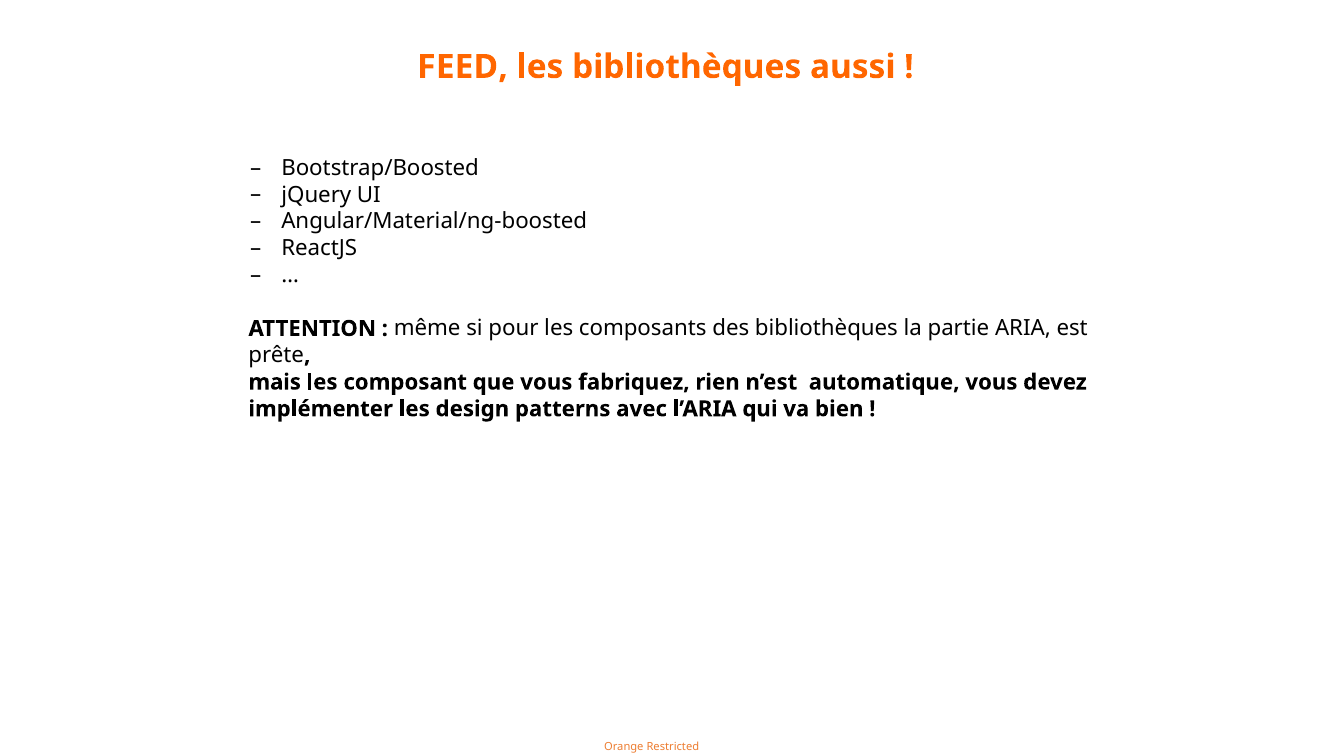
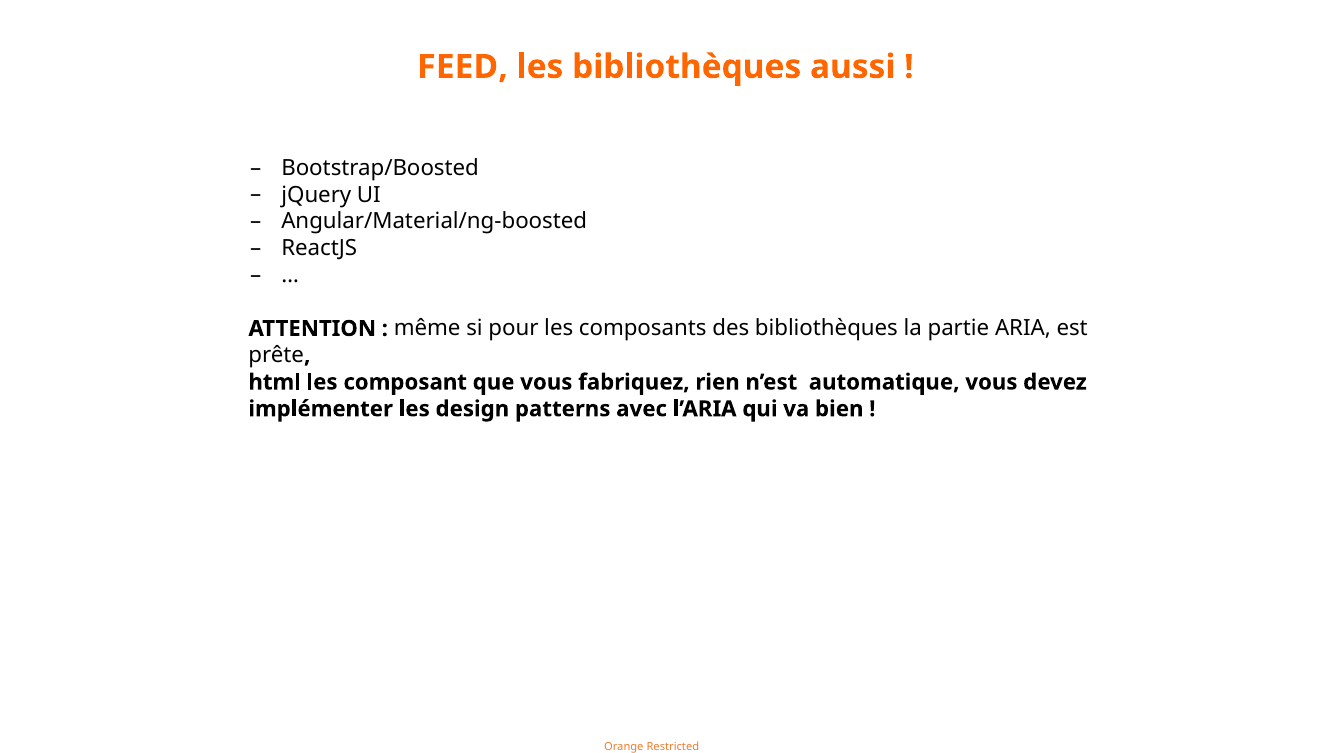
mais: mais -> html
